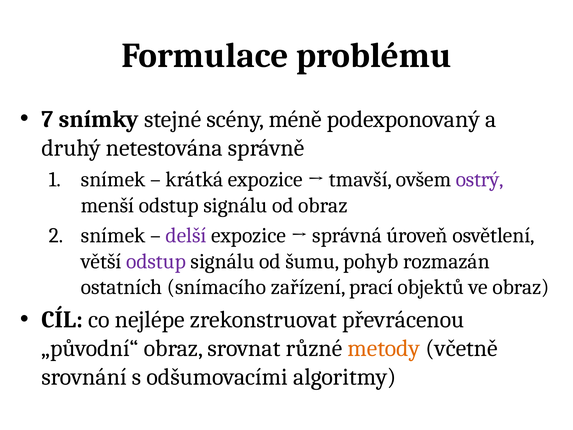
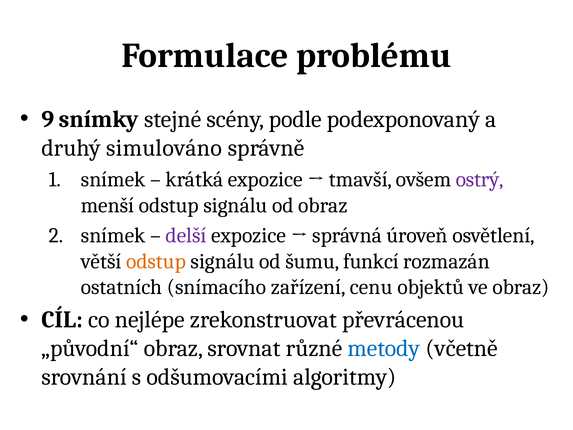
7: 7 -> 9
méně: méně -> podle
netestována: netestována -> simulováno
odstup at (156, 261) colour: purple -> orange
pohyb: pohyb -> funkcí
prací: prací -> cenu
metody colour: orange -> blue
